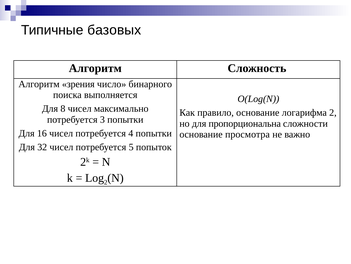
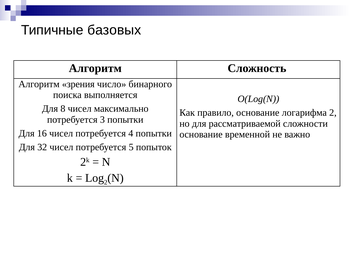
пропорциональна: пропорциональна -> рассматриваемой
просмотра: просмотра -> временной
